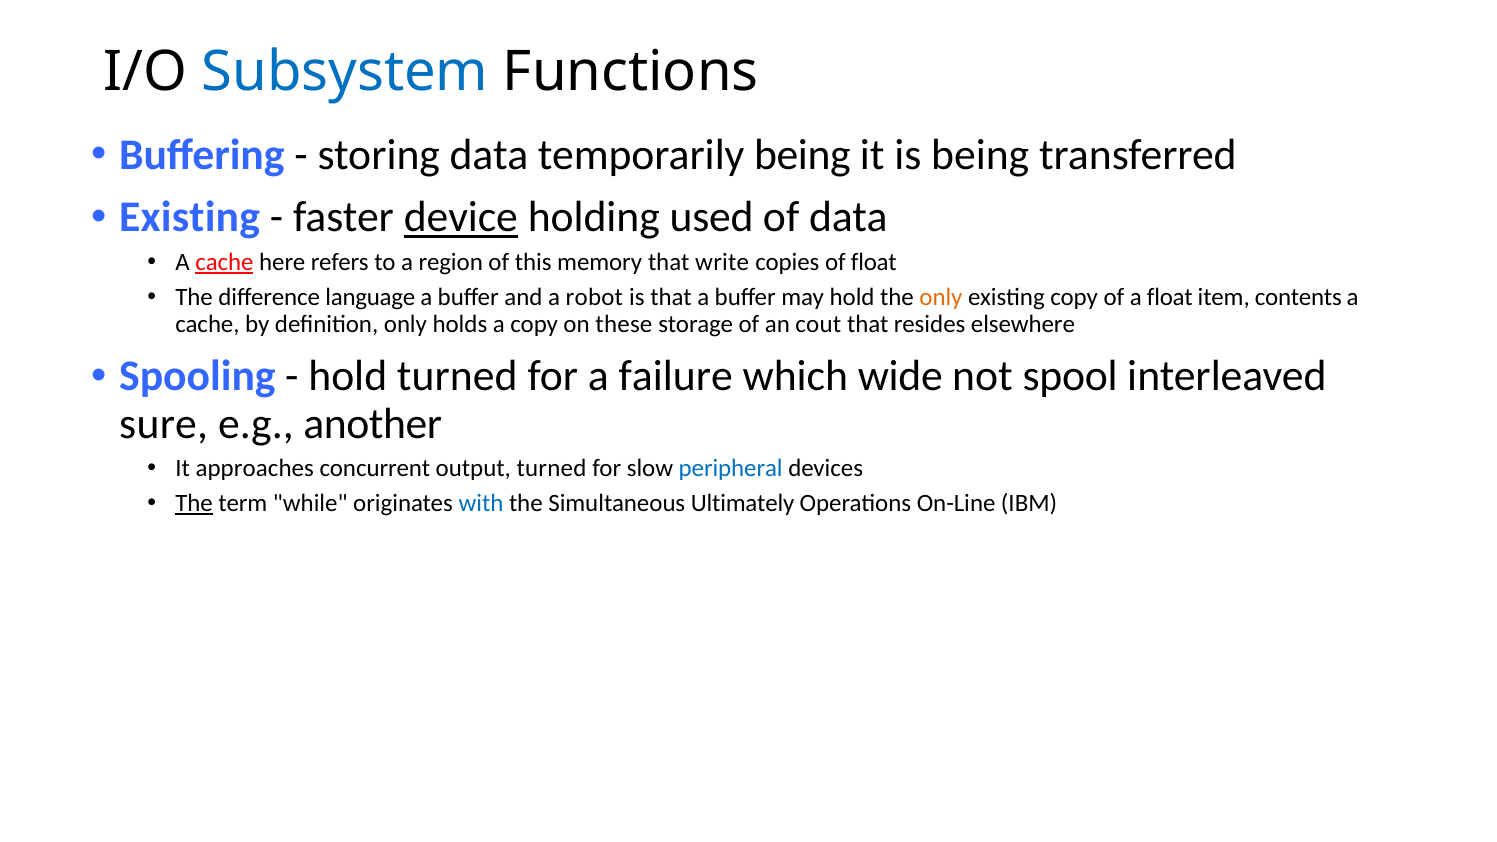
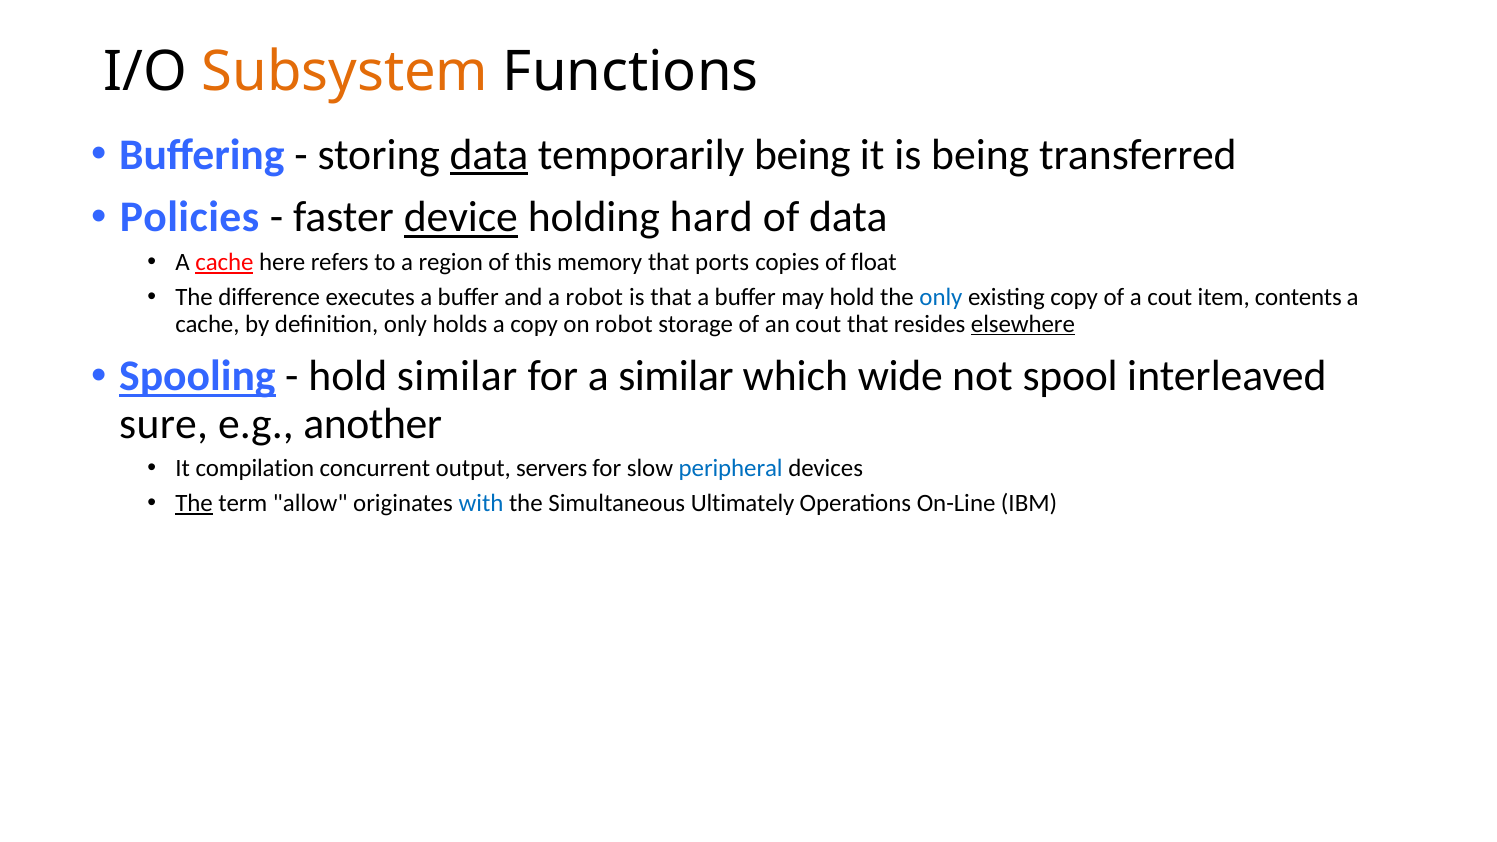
Subsystem colour: blue -> orange
data at (489, 155) underline: none -> present
Existing at (190, 217): Existing -> Policies
used: used -> hard
write: write -> ports
language: language -> executes
only at (941, 297) colour: orange -> blue
a float: float -> cout
on these: these -> robot
elsewhere underline: none -> present
Spooling underline: none -> present
hold turned: turned -> similar
a failure: failure -> similar
approaches: approaches -> compilation
output turned: turned -> servers
while: while -> allow
